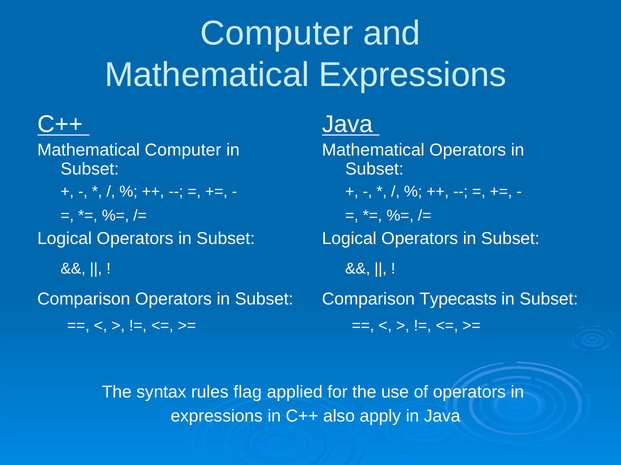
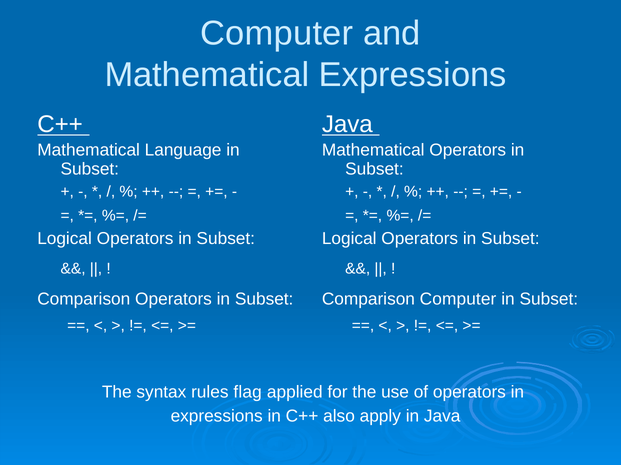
Mathematical Computer: Computer -> Language
Comparison Typecasts: Typecasts -> Computer
